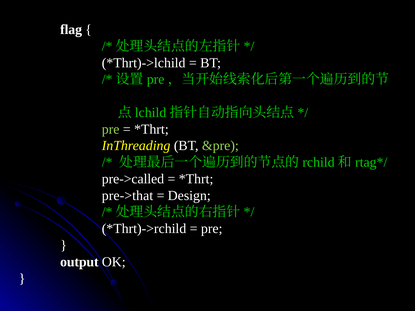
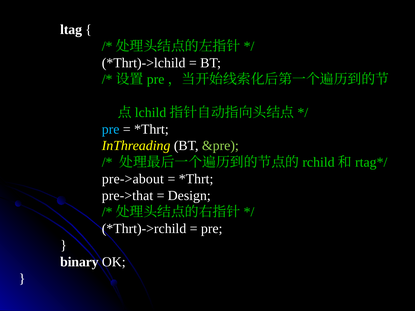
flag: flag -> ltag
pre at (111, 129) colour: light green -> light blue
pre->called: pre->called -> pre->about
output: output -> binary
